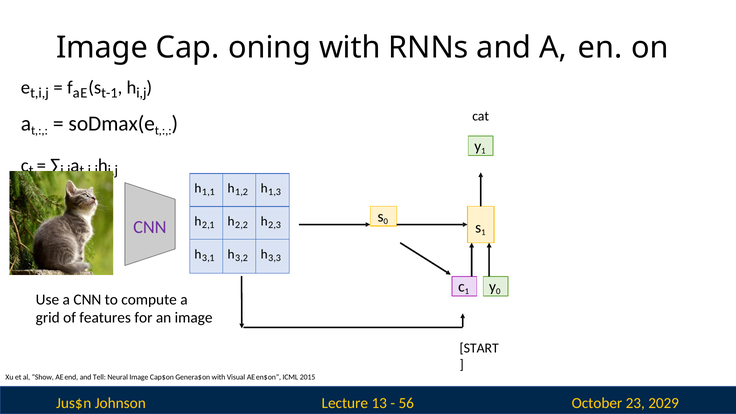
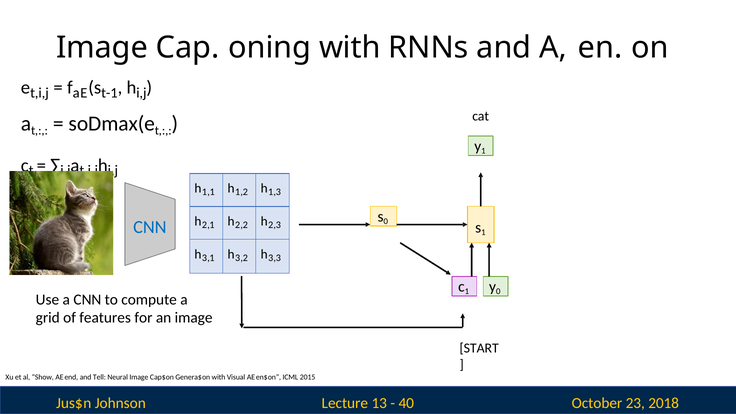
CNN at (150, 227) colour: purple -> blue
2029: 2029 -> 2018
56: 56 -> 40
